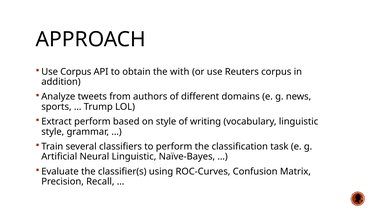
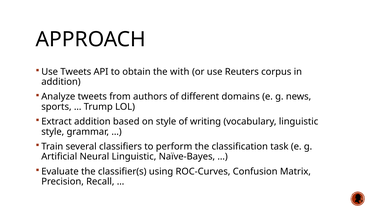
Use Corpus: Corpus -> Tweets
Extract perform: perform -> addition
